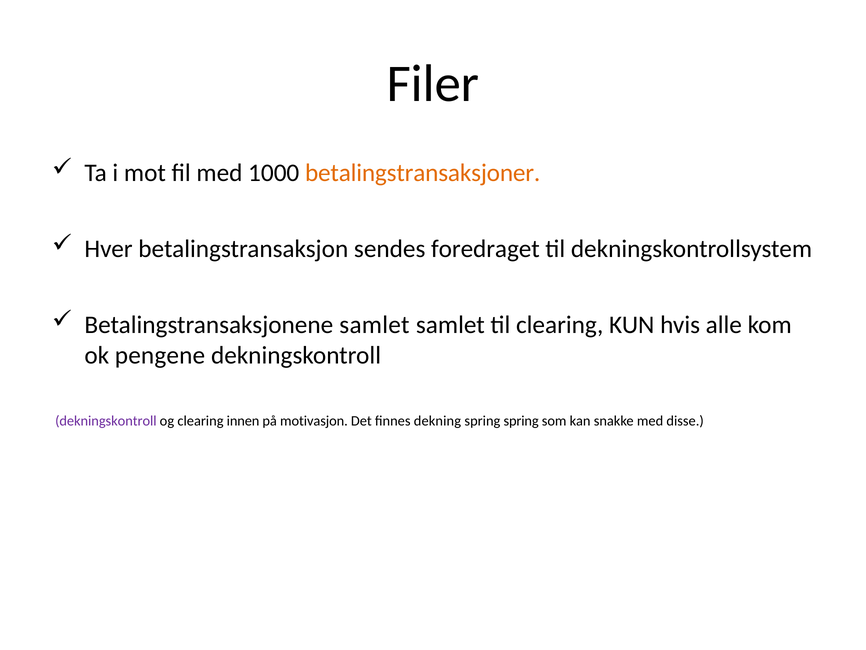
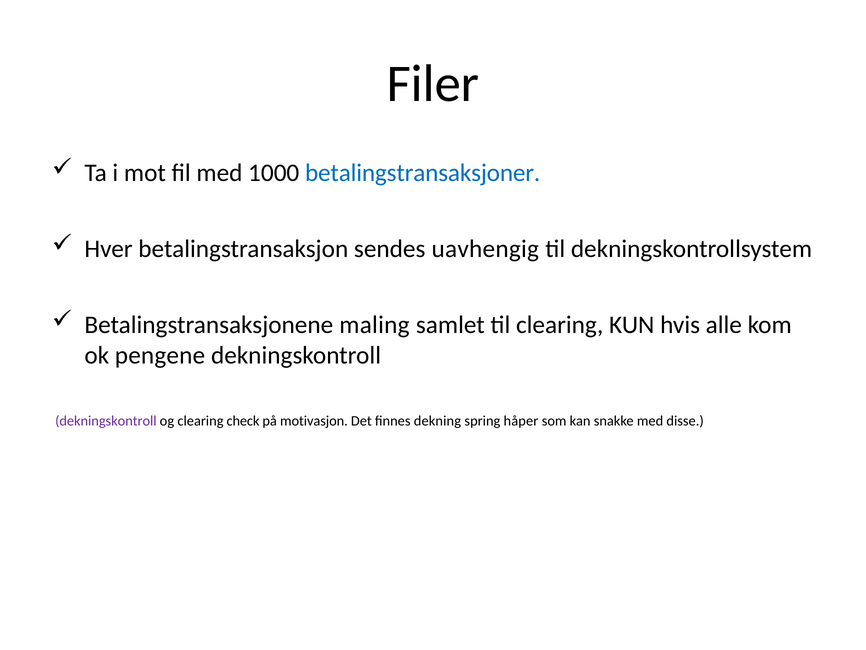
betalingstransaksjoner colour: orange -> blue
foredraget: foredraget -> uavhengig
Betalingstransaksjonene samlet: samlet -> maling
innen: innen -> check
spring spring: spring -> håper
